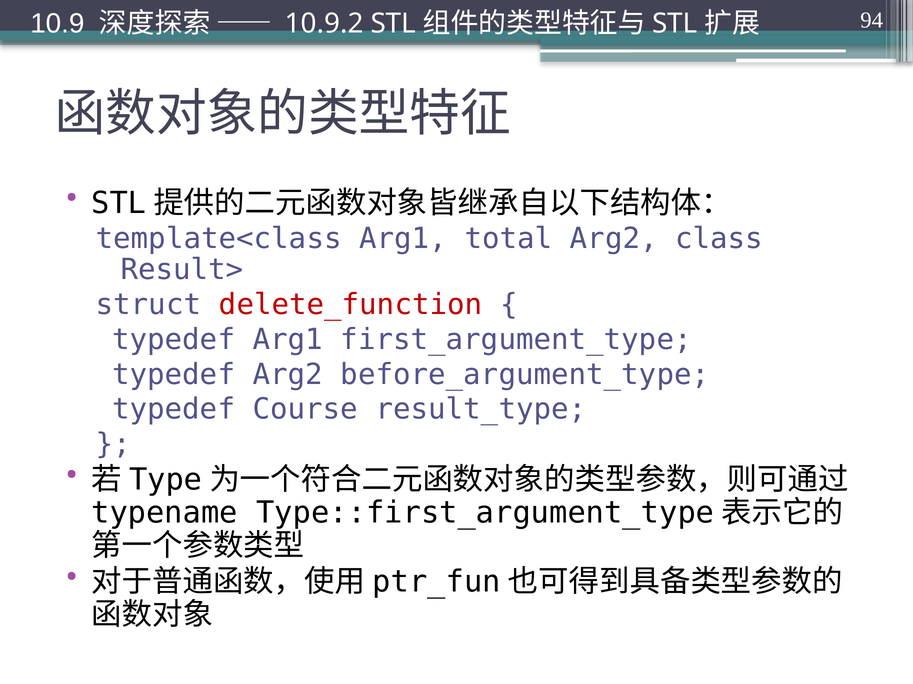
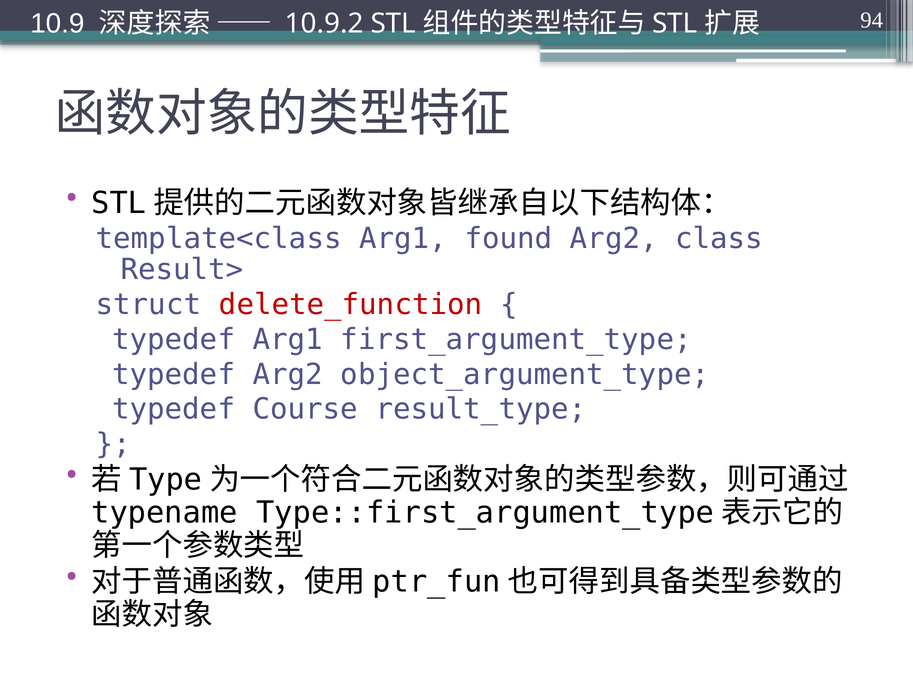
total: total -> found
before_argument_type: before_argument_type -> object_argument_type
